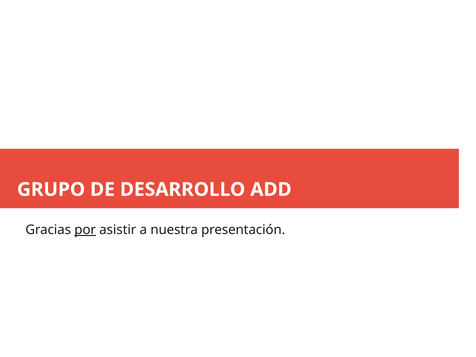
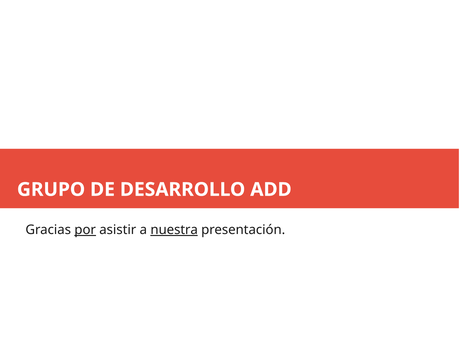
nuestra underline: none -> present
